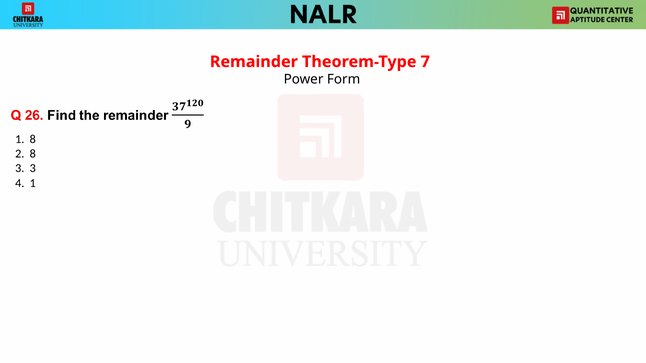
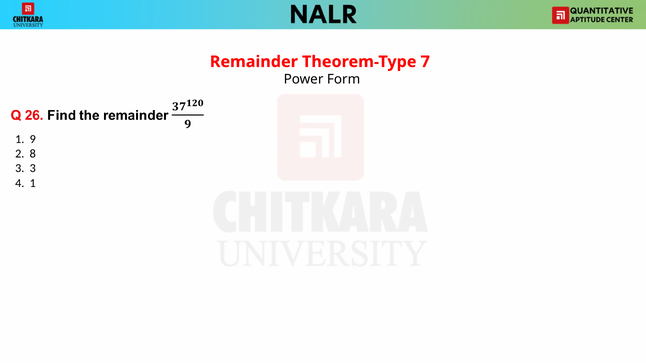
1 8: 8 -> 9
